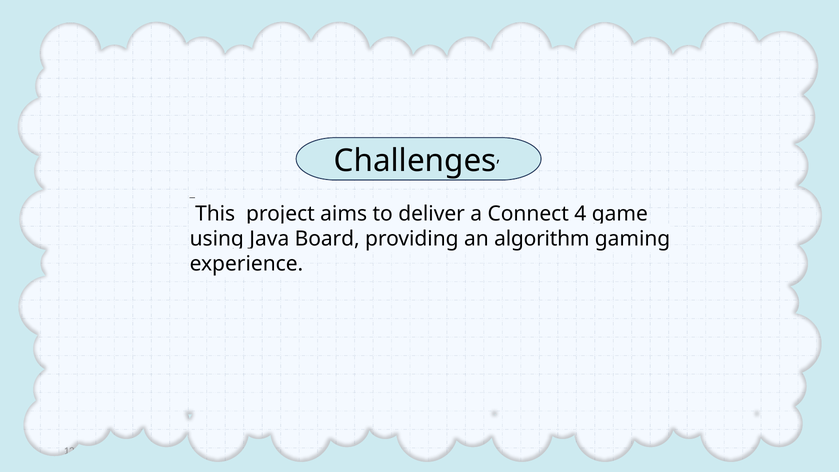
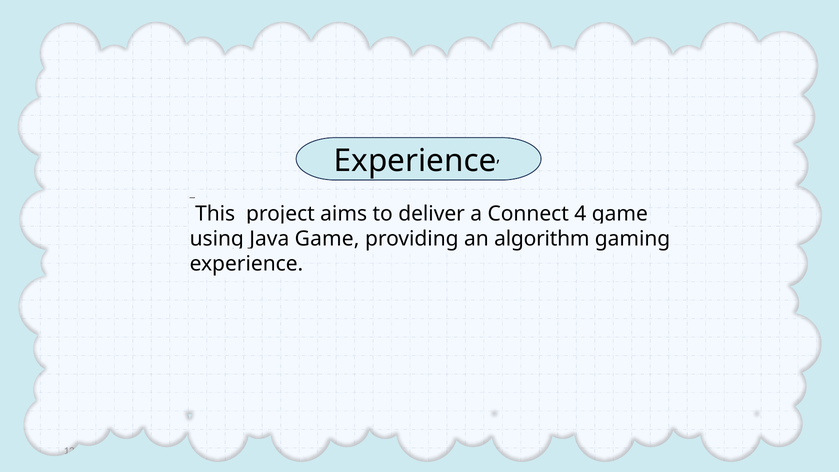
Challenges at (415, 161): Challenges -> Experience
Board at (327, 239): Board -> Game
